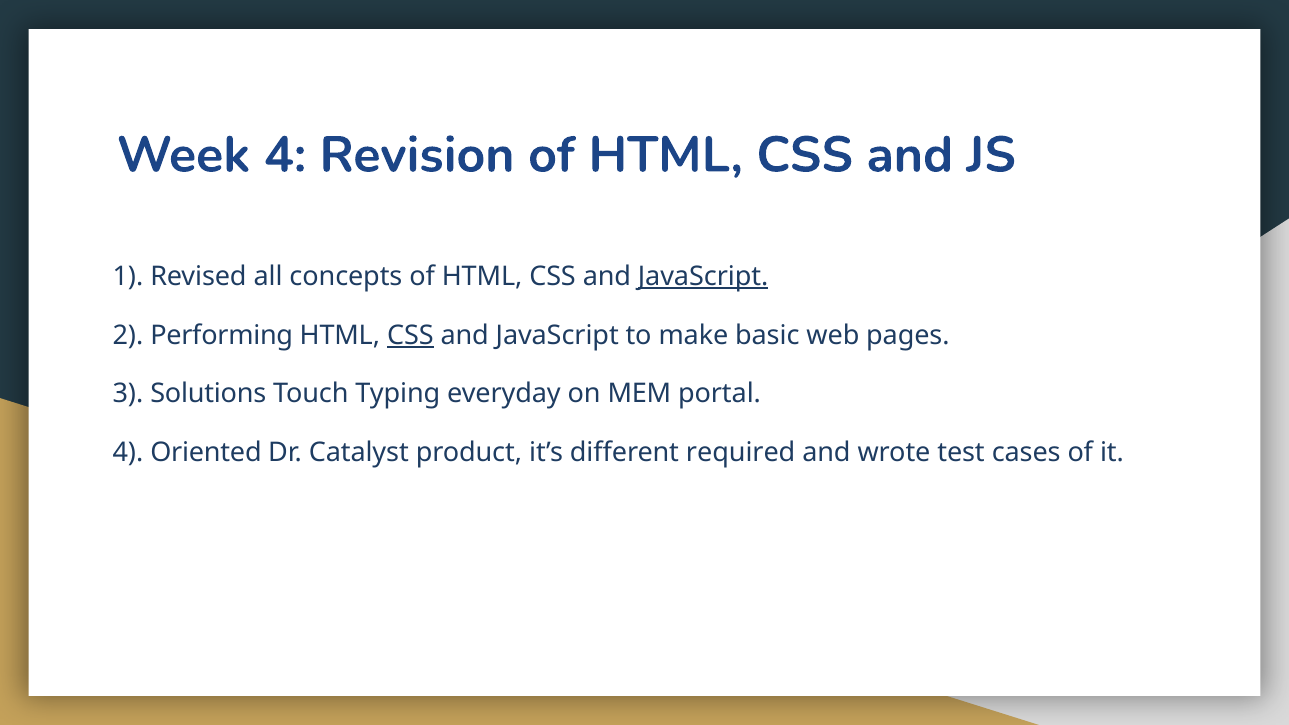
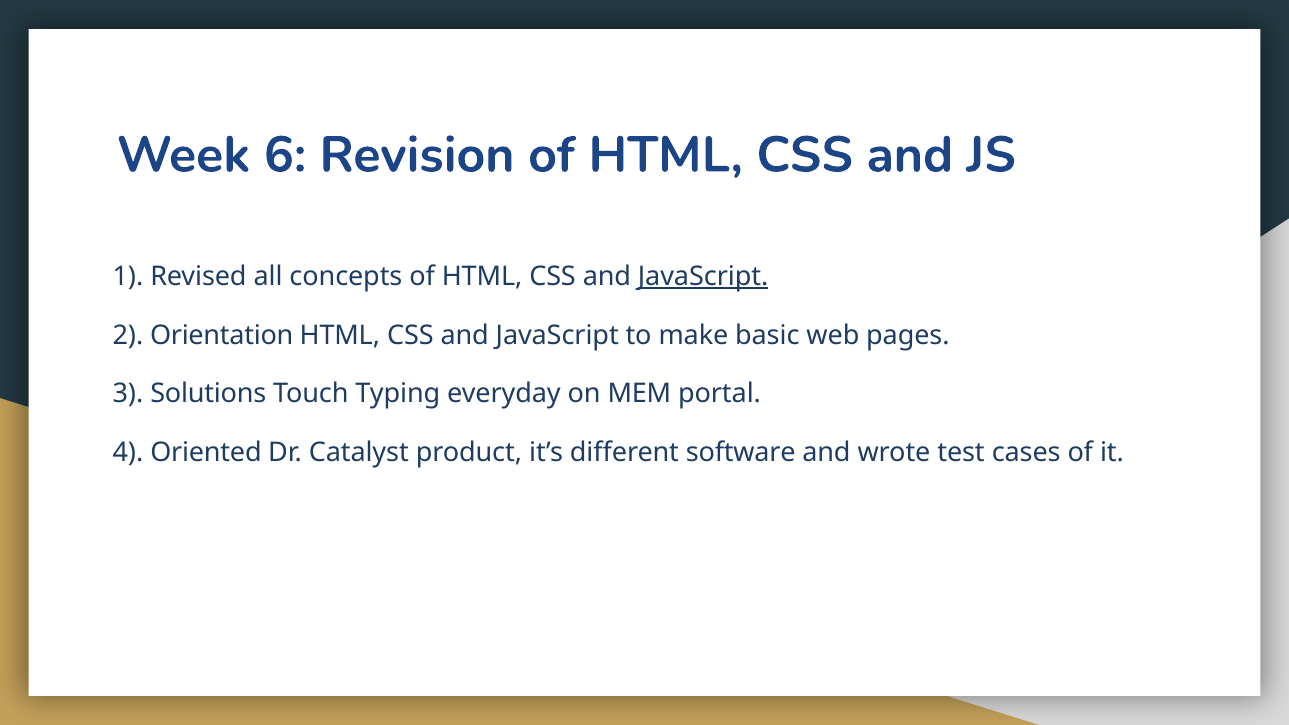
Week 4: 4 -> 6
Performing: Performing -> Orientation
CSS at (410, 335) underline: present -> none
required: required -> software
